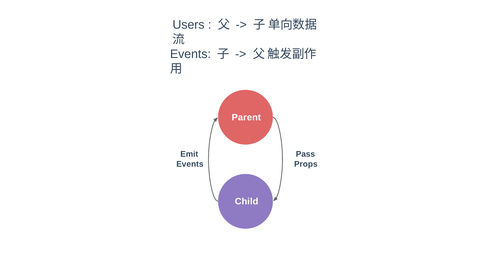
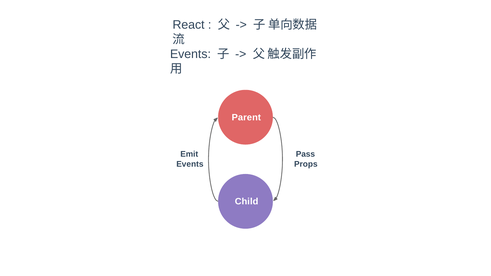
Users: Users -> React
